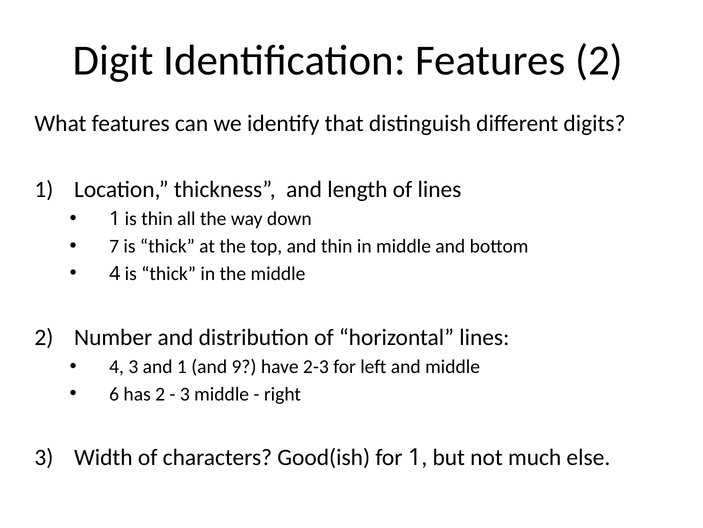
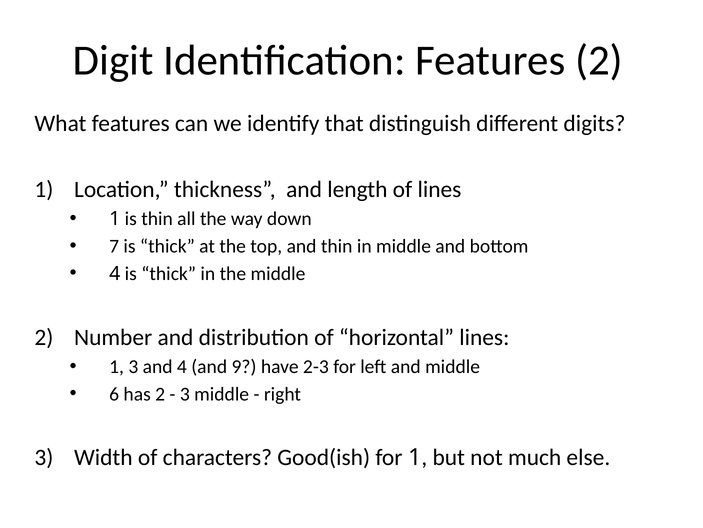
4 at (117, 366): 4 -> 1
and 1: 1 -> 4
